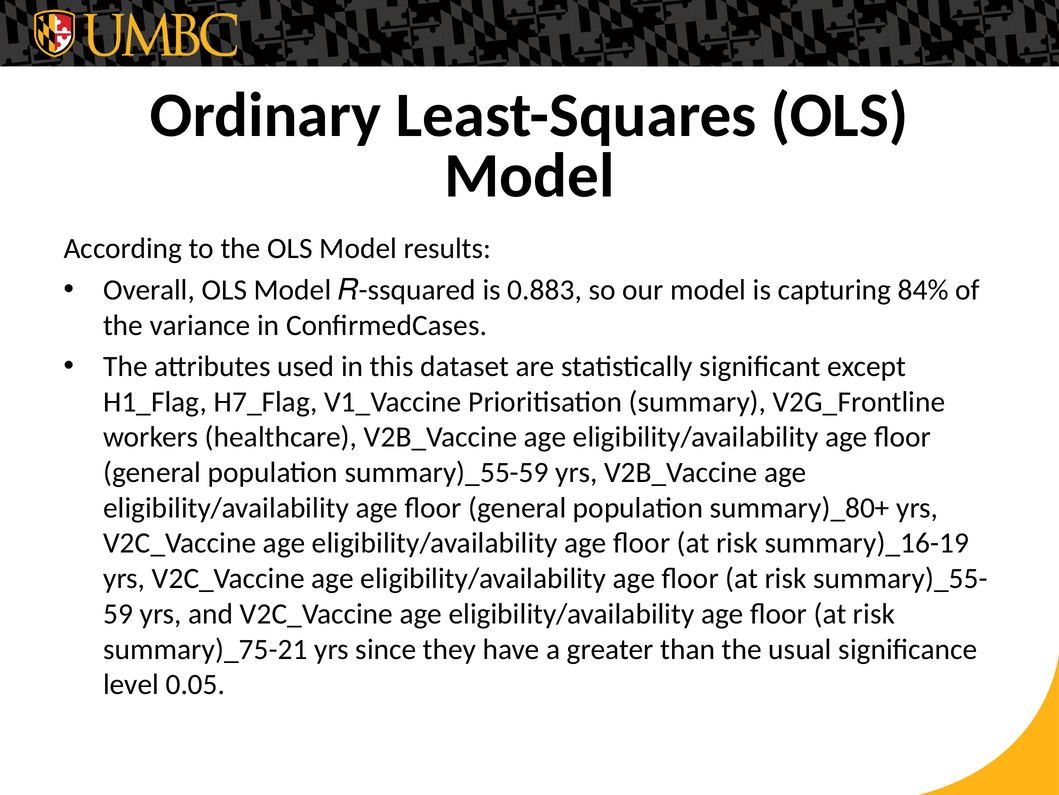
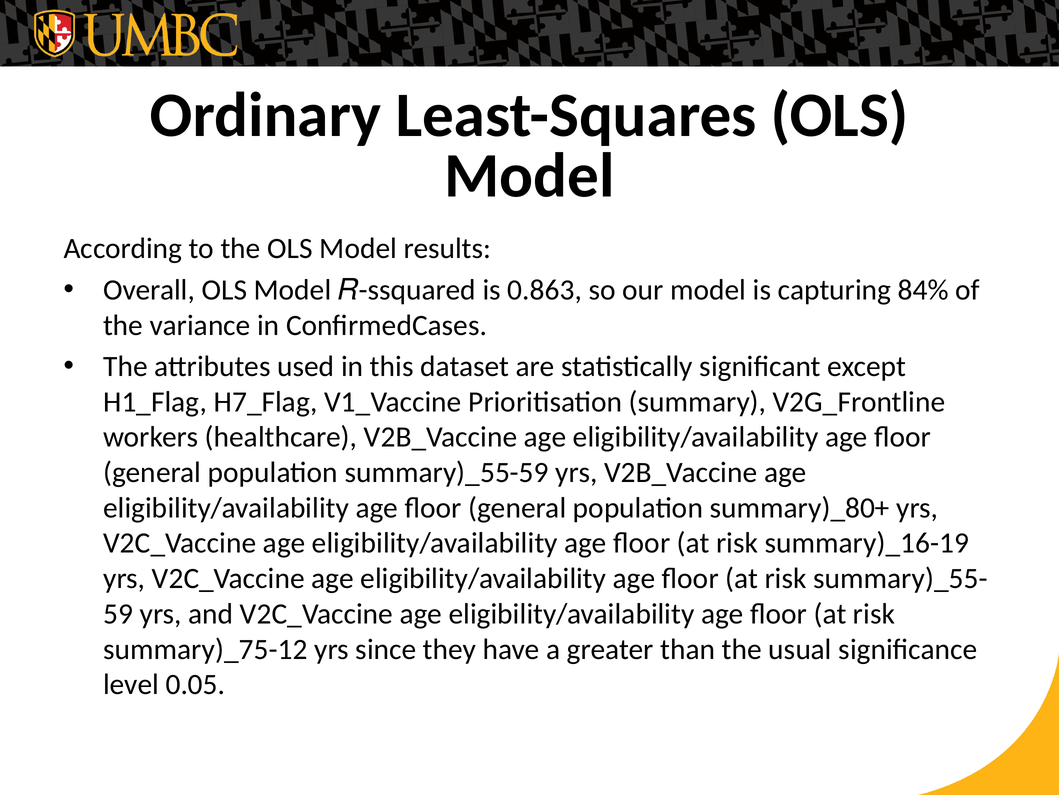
0.883: 0.883 -> 0.863
summary)_75-21: summary)_75-21 -> summary)_75-12
